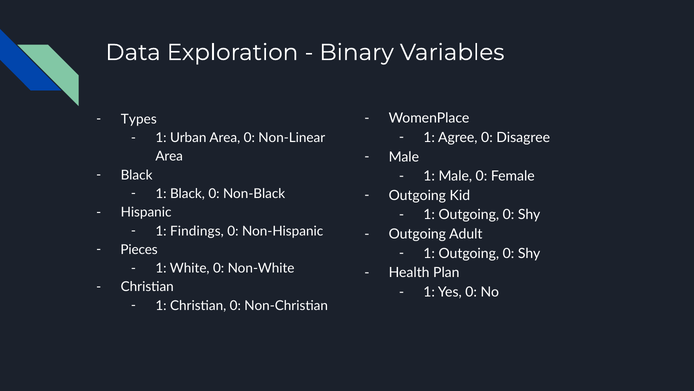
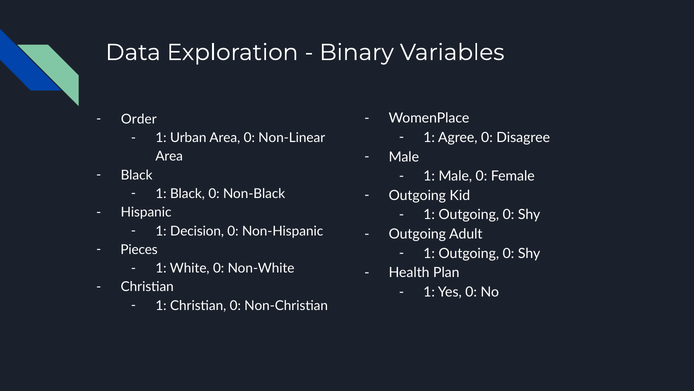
Types: Types -> Order
Findings: Findings -> Decision
